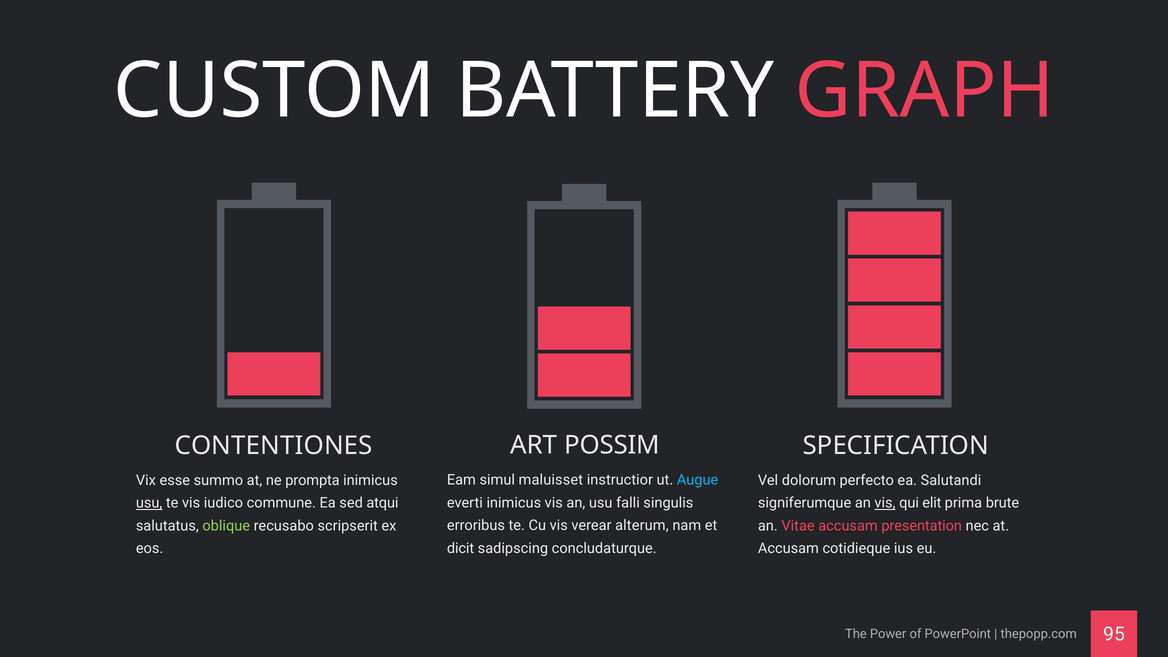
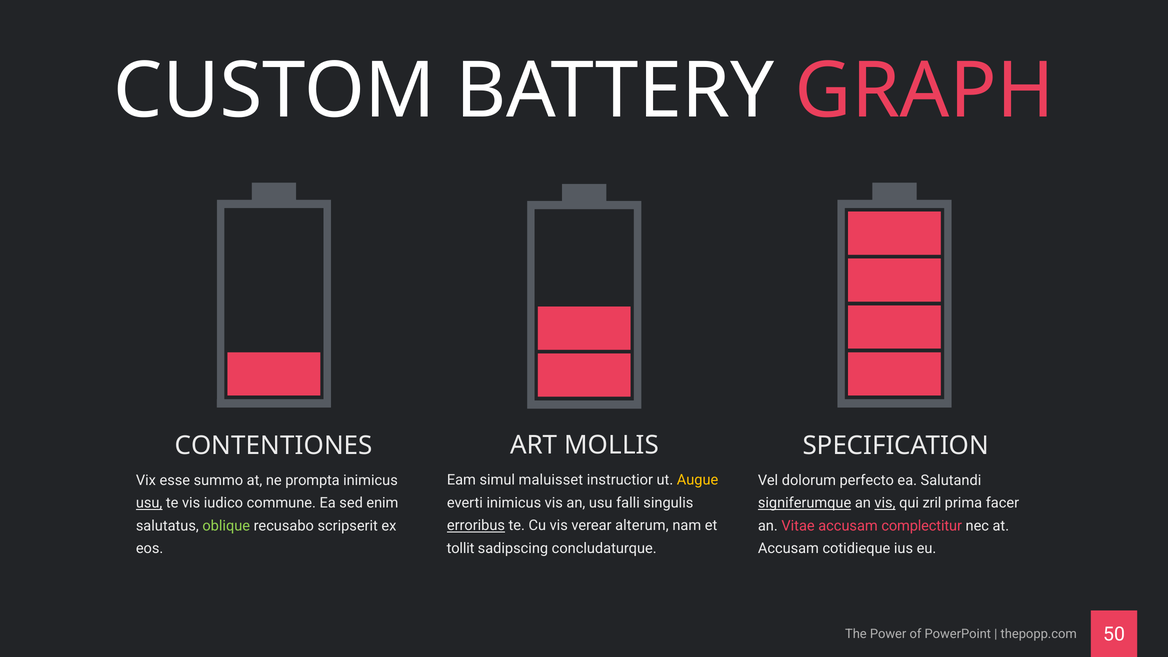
POSSIM: POSSIM -> MOLLIS
Augue colour: light blue -> yellow
atqui: atqui -> enim
signiferumque underline: none -> present
elit: elit -> zril
brute: brute -> facer
erroribus underline: none -> present
presentation: presentation -> complectitur
dicit: dicit -> tollit
95: 95 -> 50
